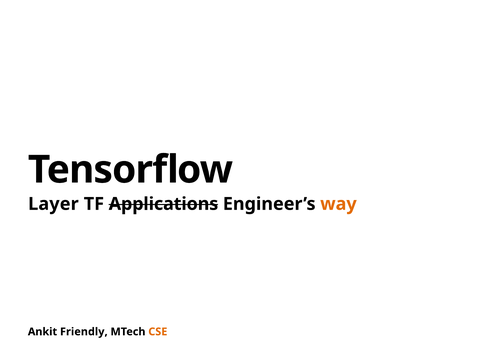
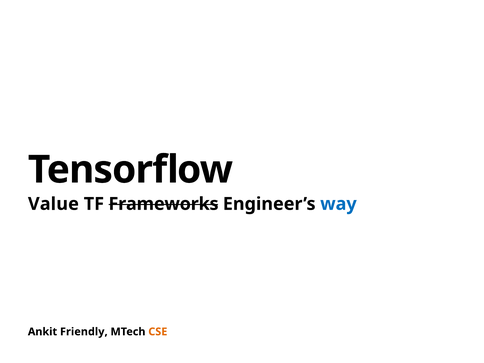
Layer: Layer -> Value
Applications: Applications -> Frameworks
way colour: orange -> blue
